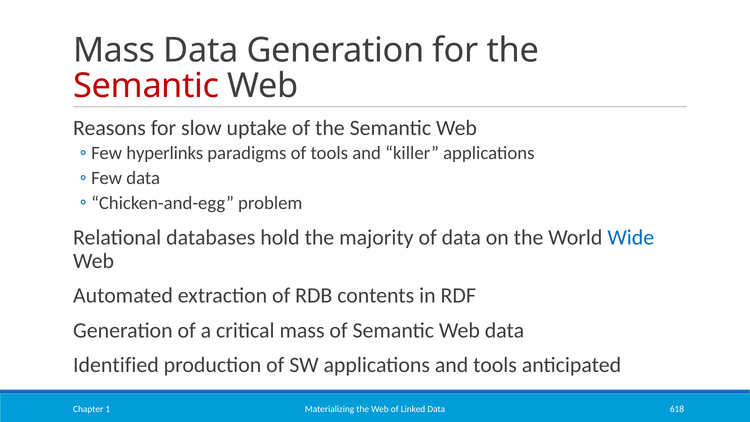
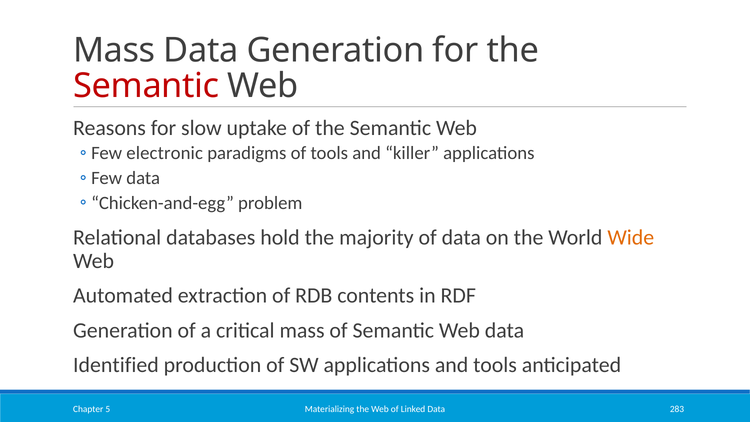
hyperlinks: hyperlinks -> electronic
Wide colour: blue -> orange
618: 618 -> 283
1: 1 -> 5
